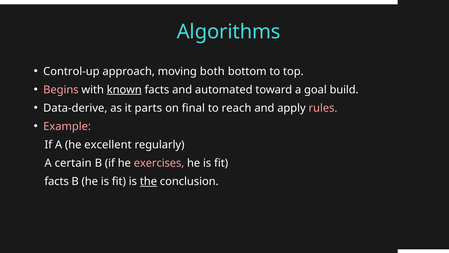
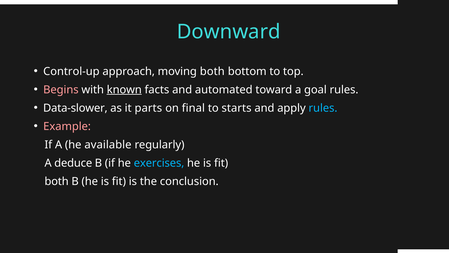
Algorithms: Algorithms -> Downward
goal build: build -> rules
Data-derive: Data-derive -> Data-slower
reach: reach -> starts
rules at (323, 108) colour: pink -> light blue
excellent: excellent -> available
certain: certain -> deduce
exercises colour: pink -> light blue
facts at (57, 181): facts -> both
the underline: present -> none
